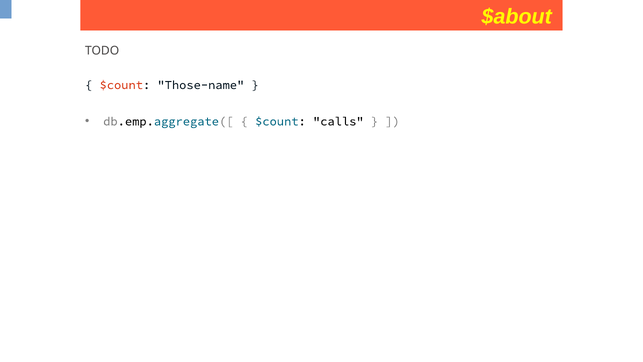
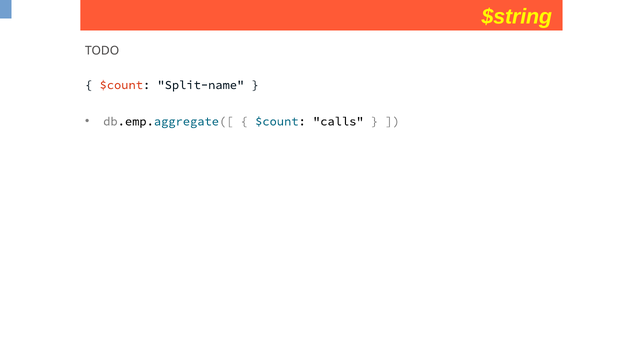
$about: $about -> $string
Those-name: Those-name -> Split-name
